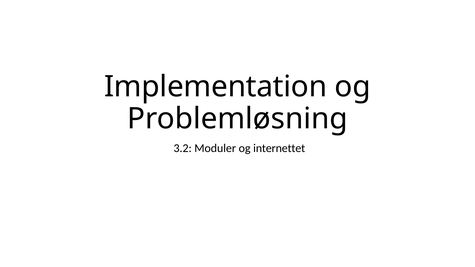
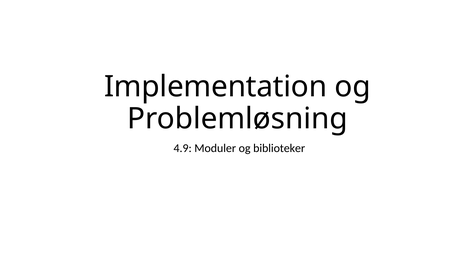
3.2: 3.2 -> 4.9
internettet: internettet -> biblioteker
